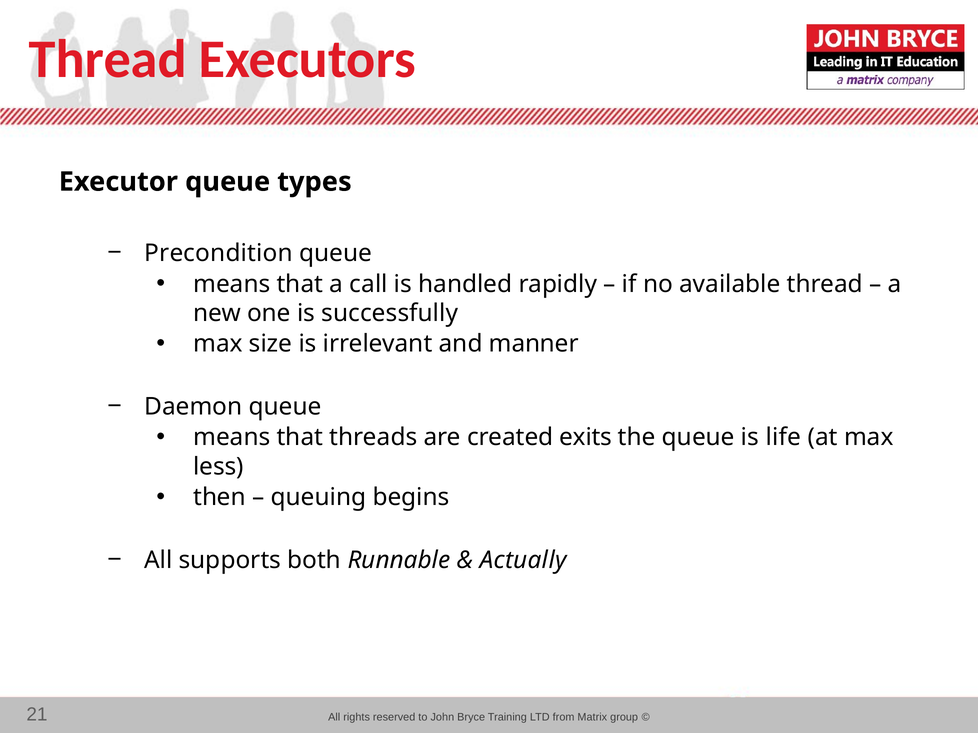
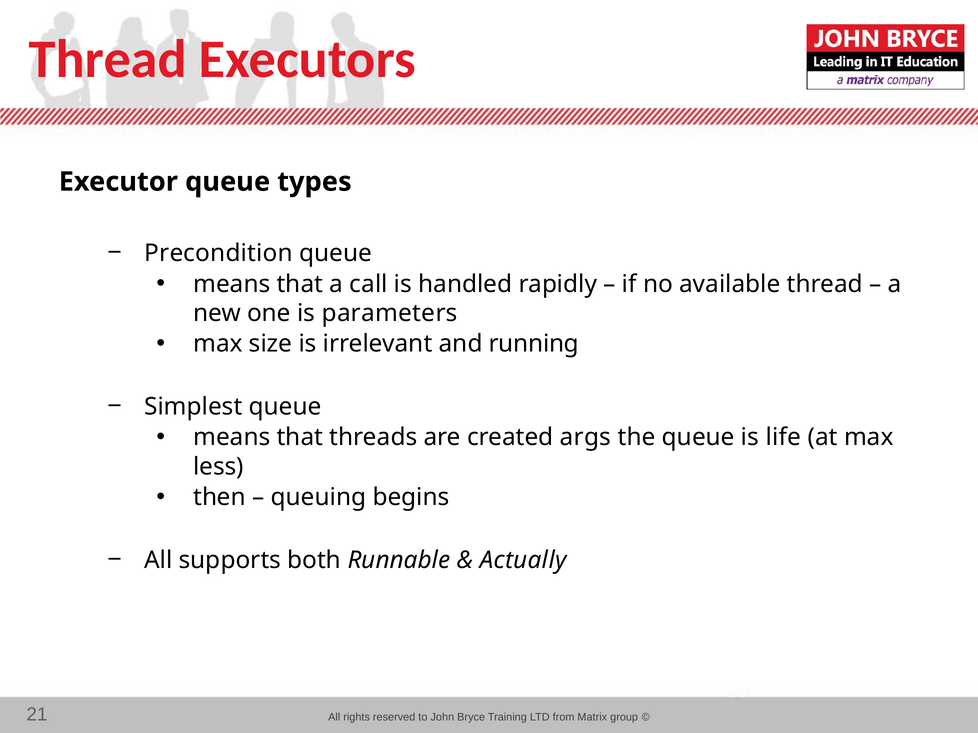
successfully: successfully -> parameters
manner: manner -> running
Daemon: Daemon -> Simplest
exits: exits -> args
